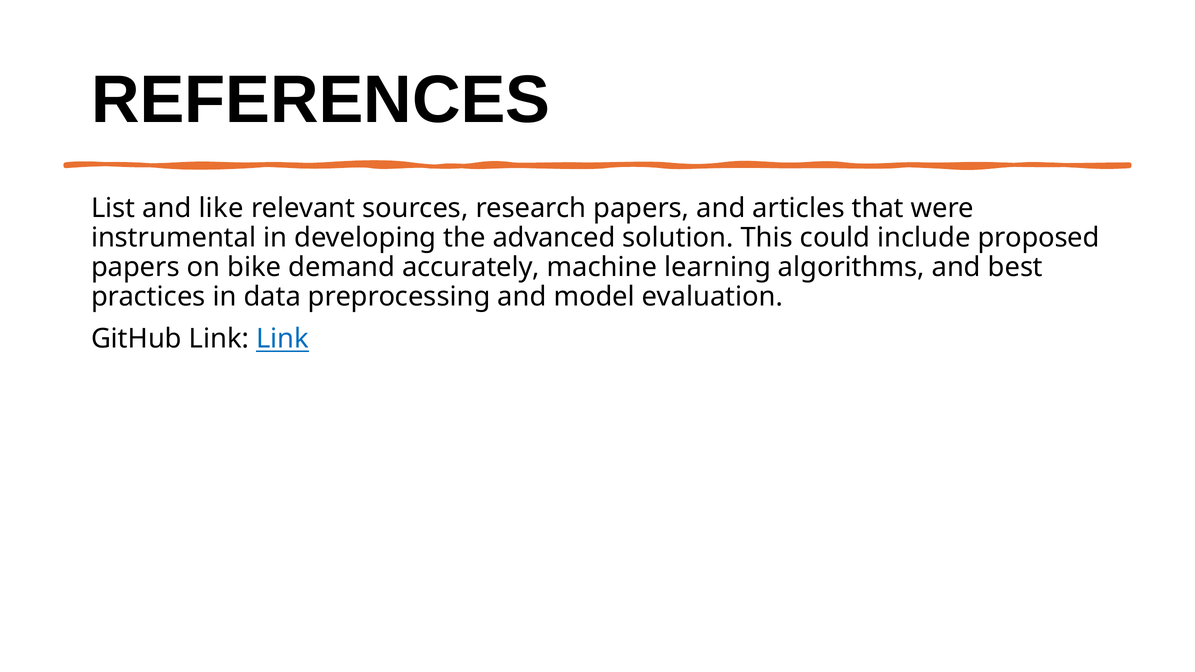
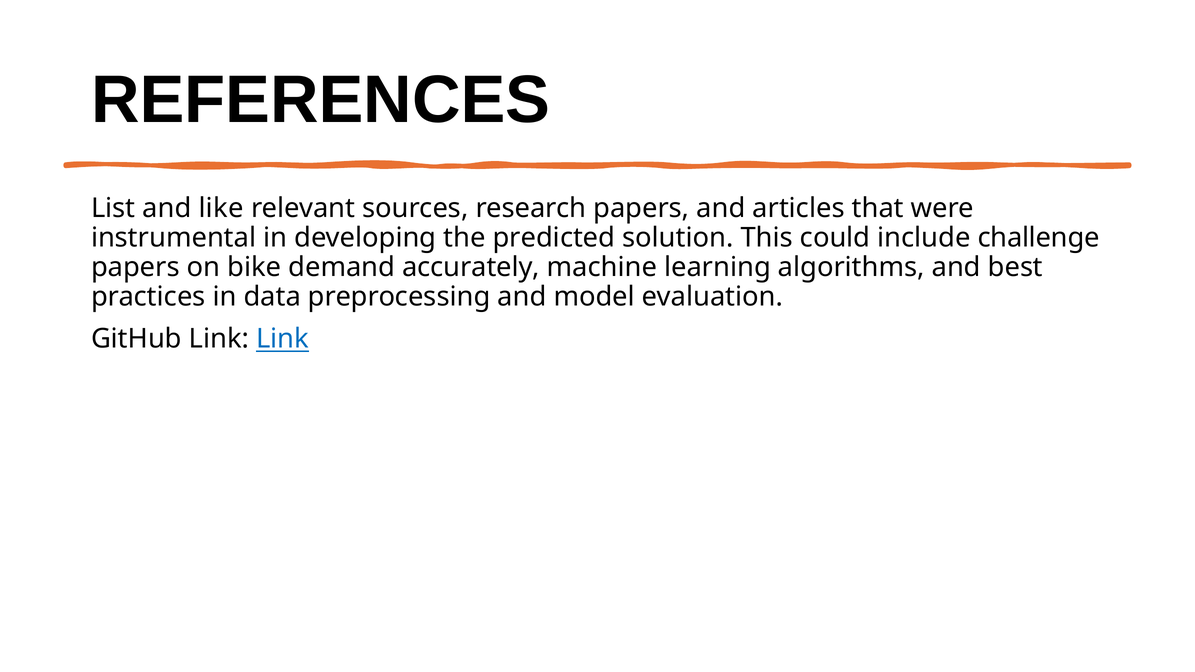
advanced: advanced -> predicted
proposed: proposed -> challenge
